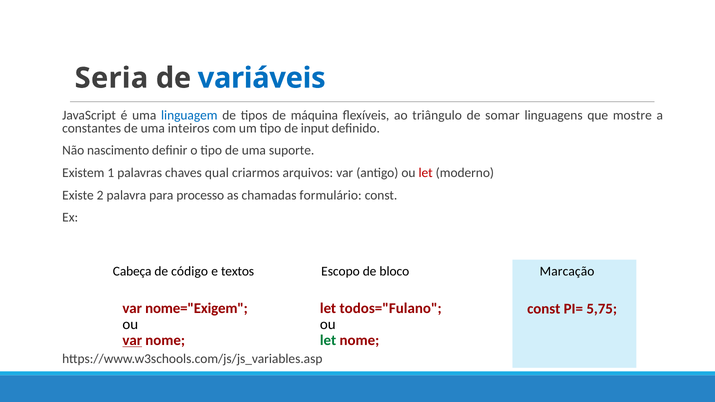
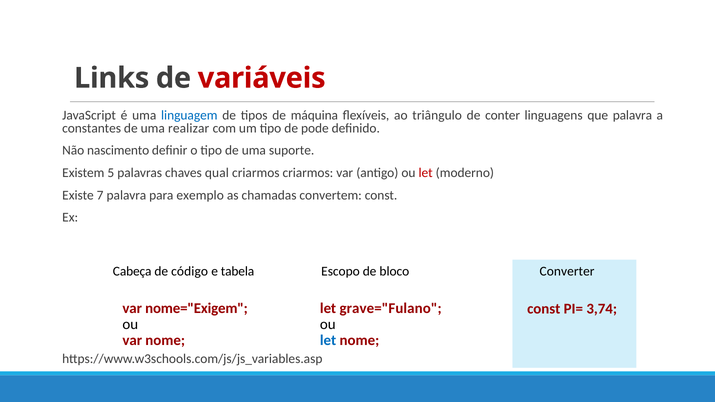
Seria: Seria -> Links
variáveis colour: blue -> red
somar: somar -> conter
que mostre: mostre -> palavra
inteiros: inteiros -> realizar
input: input -> pode
1: 1 -> 5
criarmos arquivos: arquivos -> criarmos
2: 2 -> 7
processo: processo -> exemplo
formulário: formulário -> convertem
textos: textos -> tabela
Marcação: Marcação -> Converter
todos="Fulano: todos="Fulano -> grave="Fulano
5,75: 5,75 -> 3,74
var at (132, 341) underline: present -> none
let at (328, 341) colour: green -> blue
